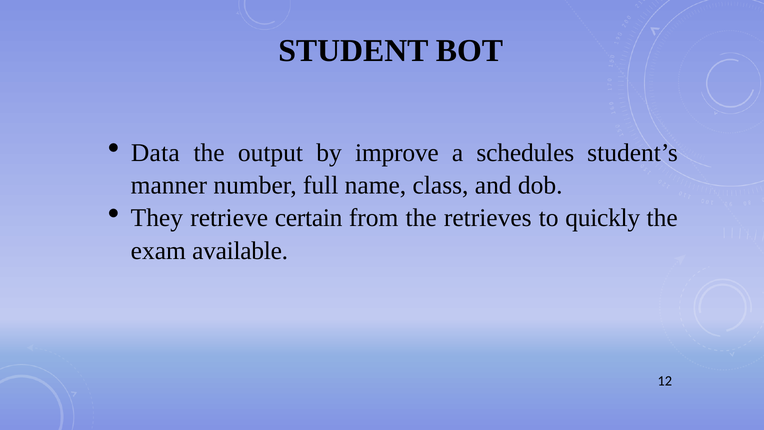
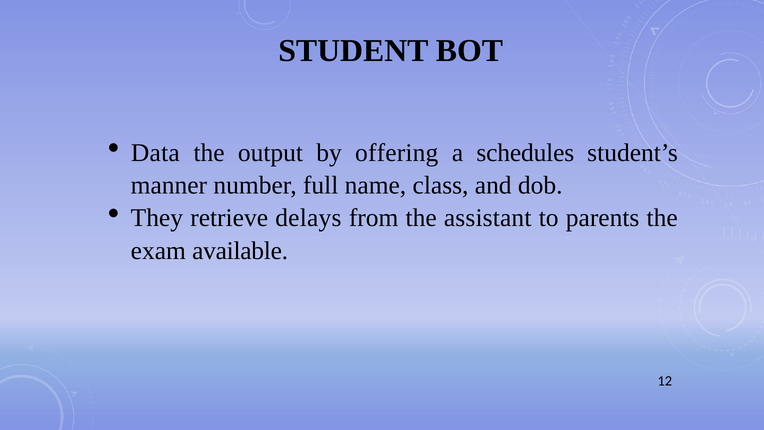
improve: improve -> offering
certain: certain -> delays
retrieves: retrieves -> assistant
quickly: quickly -> parents
